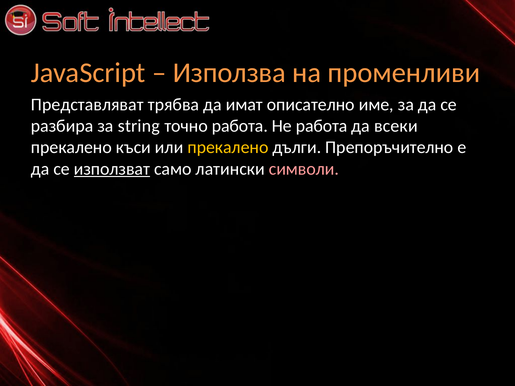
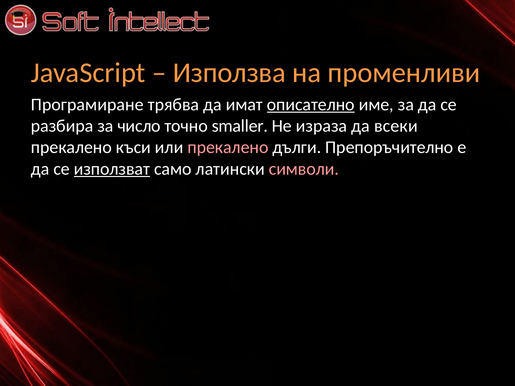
Представляват: Представляват -> Програмиране
описателно underline: none -> present
string: string -> число
точно работа: работа -> smaller
Не работа: работа -> израза
прекалено at (228, 148) colour: yellow -> pink
